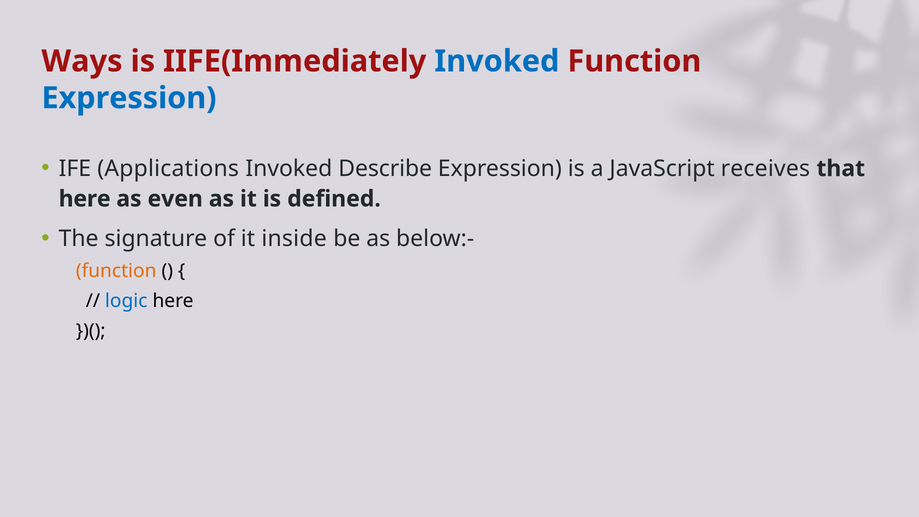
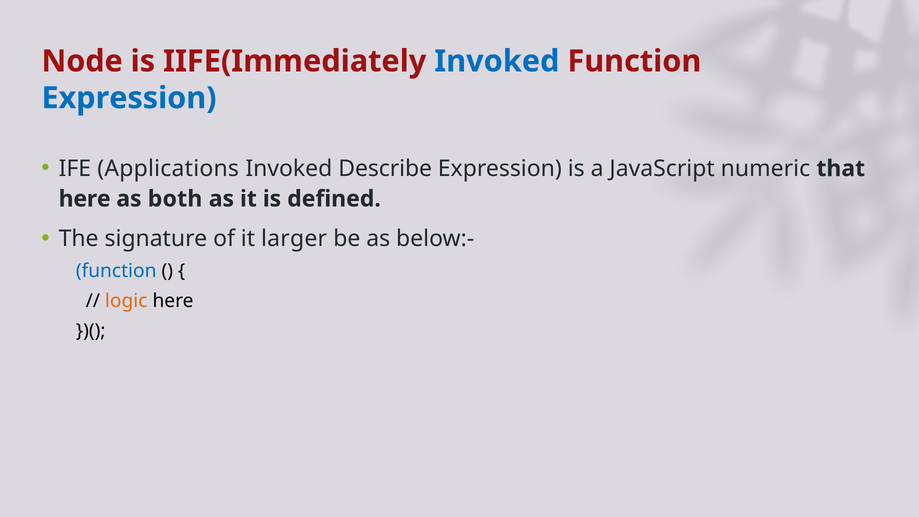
Ways: Ways -> Node
receives: receives -> numeric
even: even -> both
inside: inside -> larger
function at (116, 271) colour: orange -> blue
logic colour: blue -> orange
